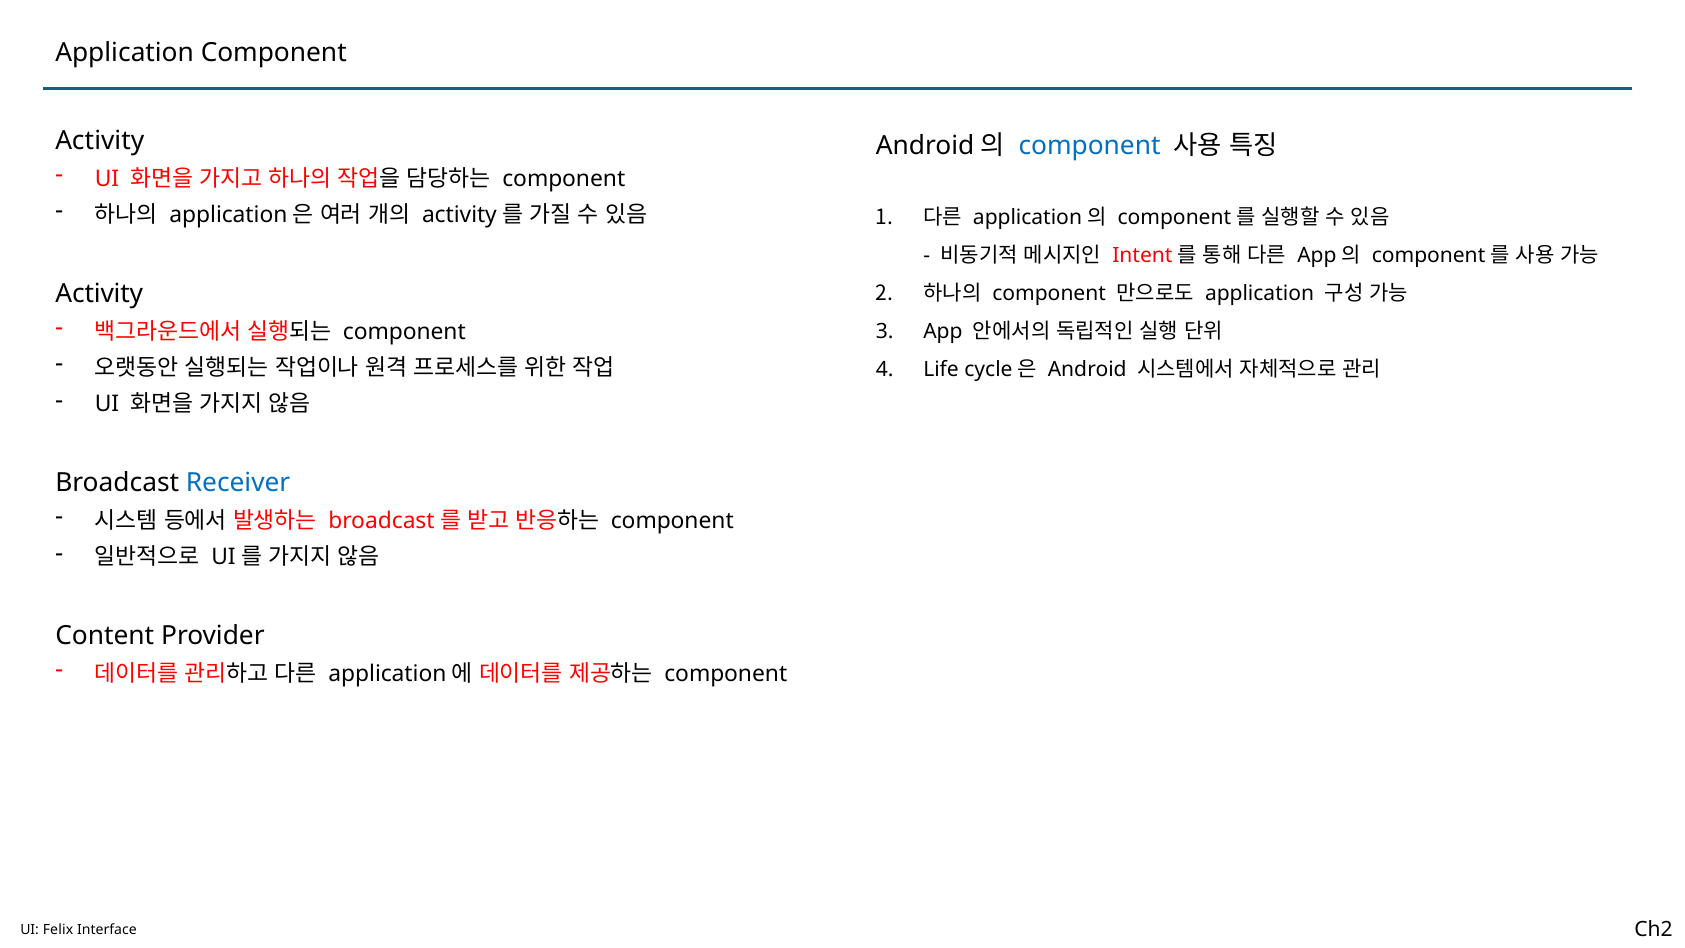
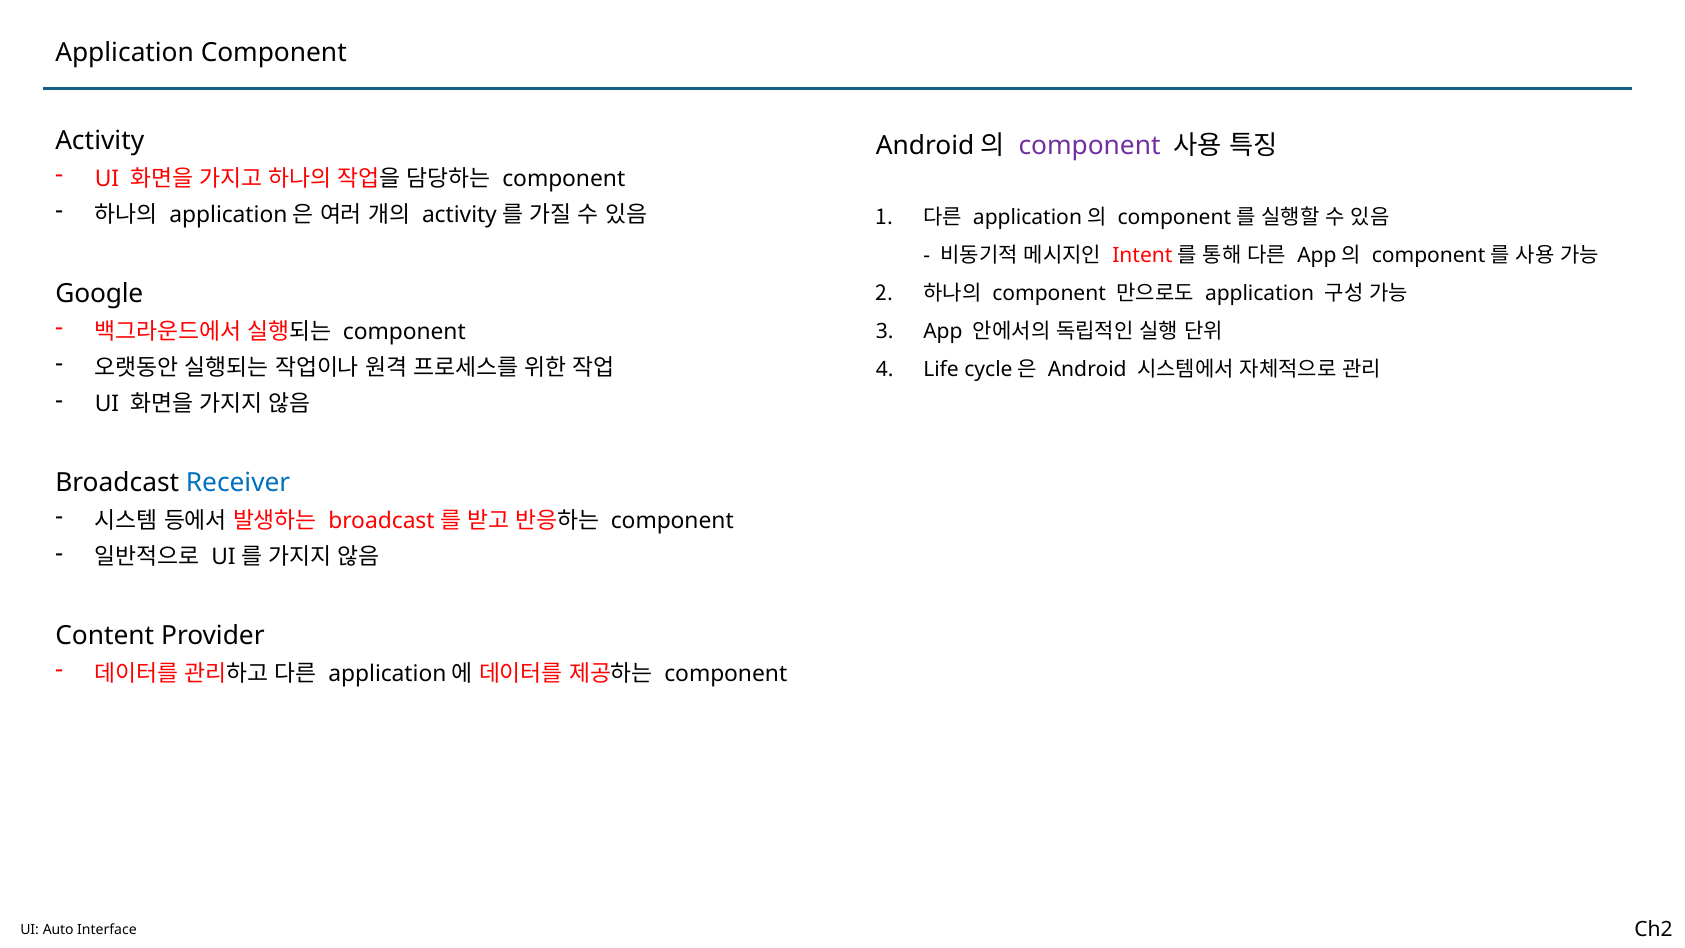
component at (1090, 145) colour: blue -> purple
Activity at (99, 294): Activity -> Google
Felix: Felix -> Auto
